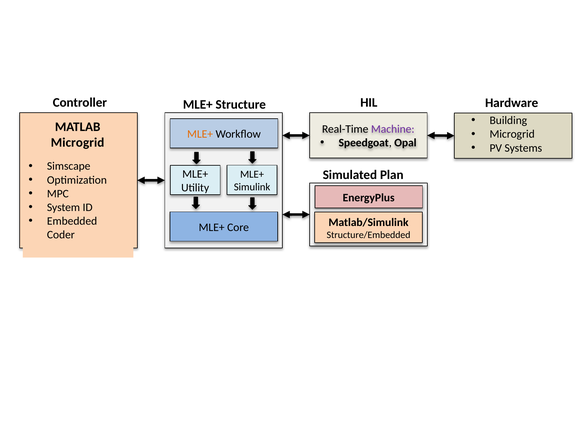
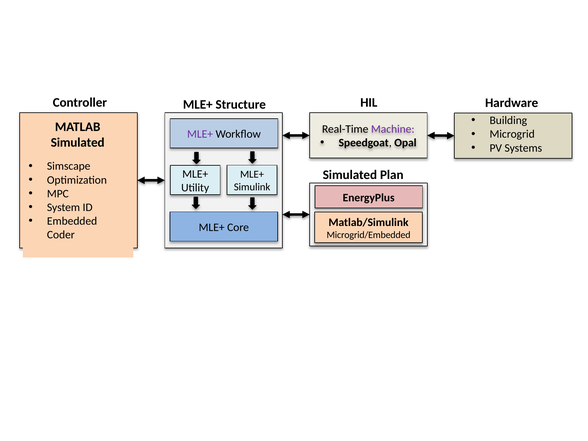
MLE+ at (200, 134) colour: orange -> purple
Microgrid at (78, 143): Microgrid -> Simulated
Structure/Embedded: Structure/Embedded -> Microgrid/Embedded
